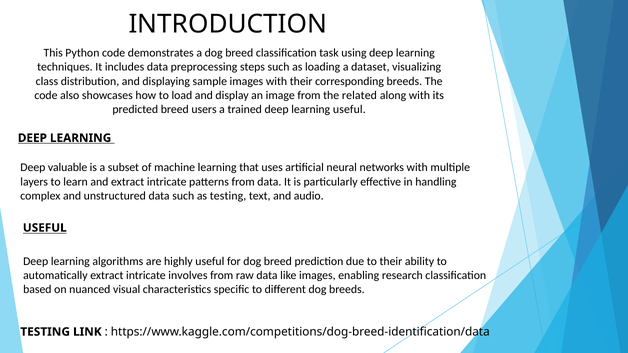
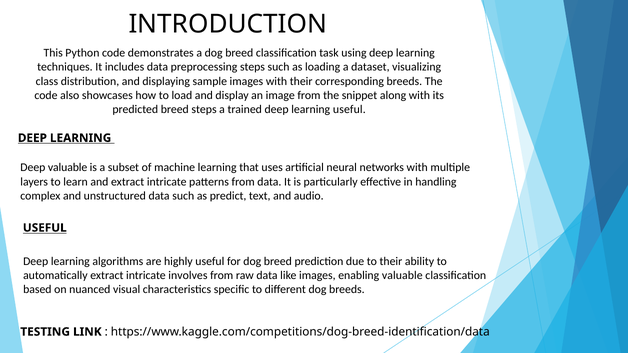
related: related -> snippet
breed users: users -> steps
as testing: testing -> predict
enabling research: research -> valuable
